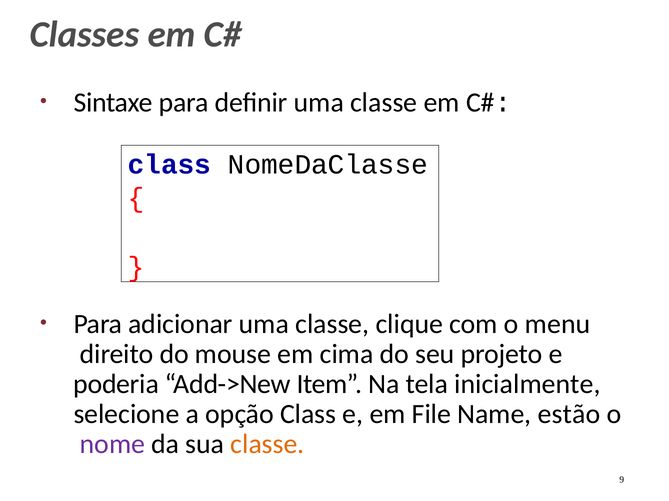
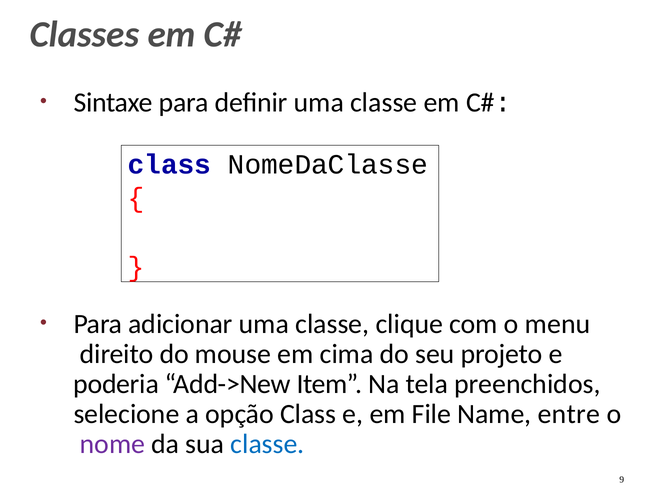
inicialmente: inicialmente -> preenchidos
estão: estão -> entre
classe at (267, 445) colour: orange -> blue
